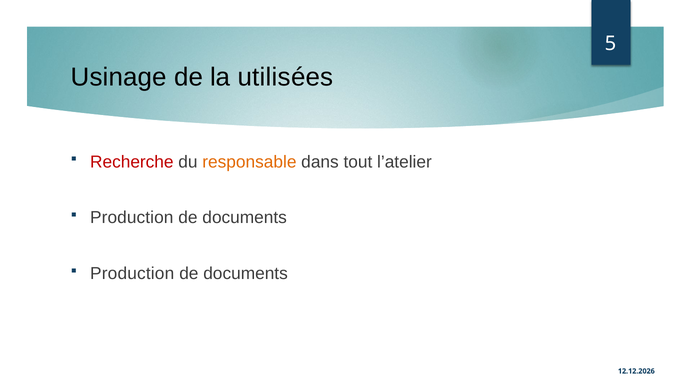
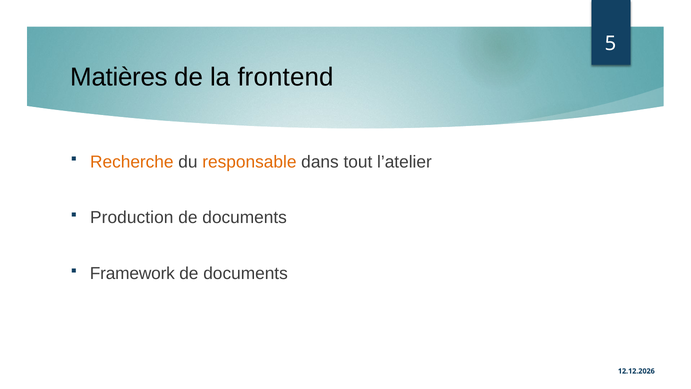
Usinage: Usinage -> Matières
utilisées: utilisées -> frontend
Recherche colour: red -> orange
Production at (132, 273): Production -> Framework
